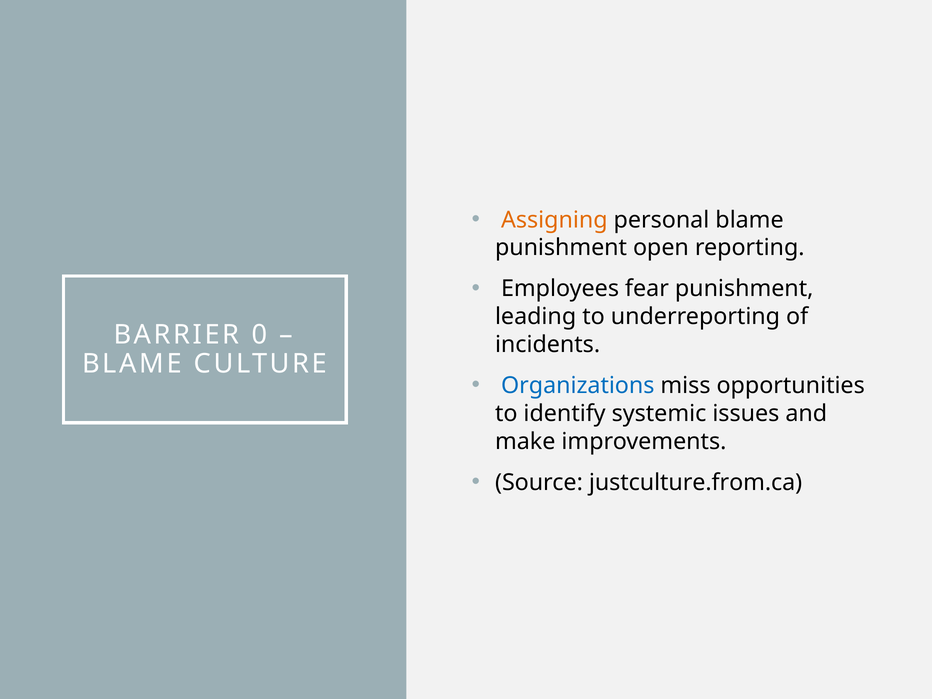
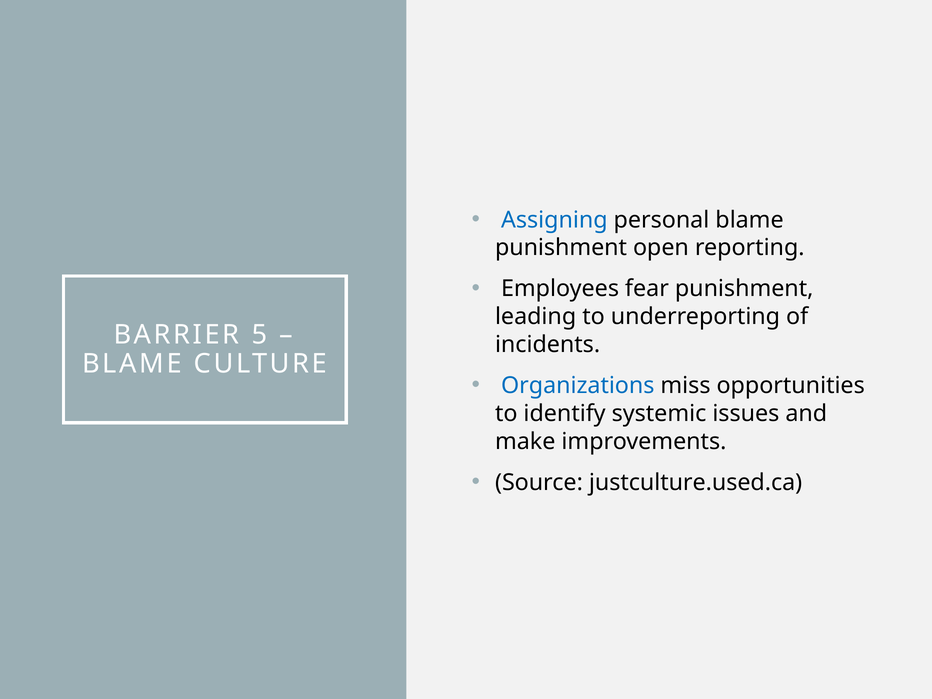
Assigning colour: orange -> blue
0: 0 -> 5
justculture.from.ca: justculture.from.ca -> justculture.used.ca
